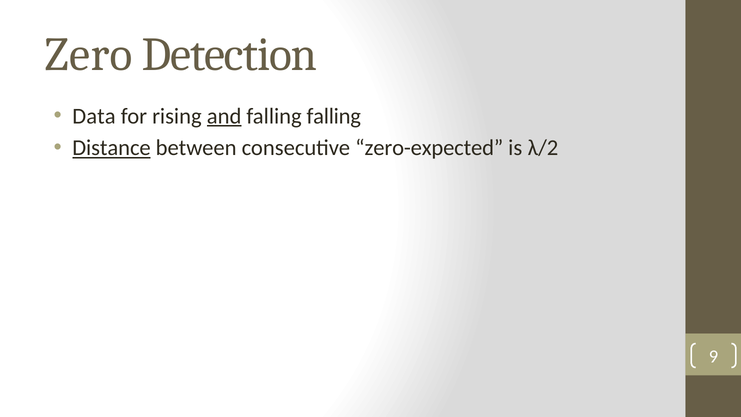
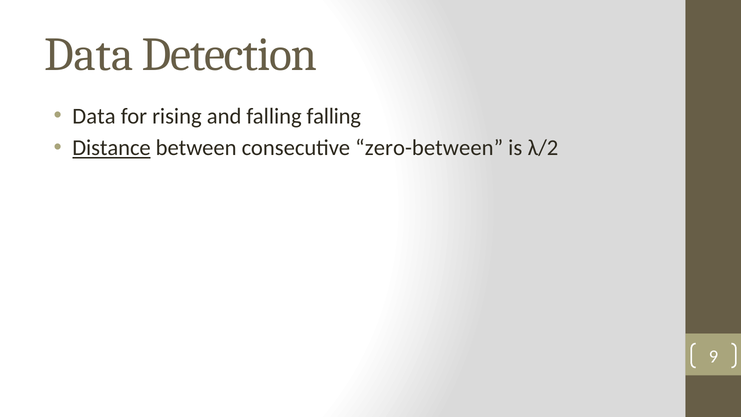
Zero at (89, 55): Zero -> Data
and underline: present -> none
zero-expected: zero-expected -> zero-between
